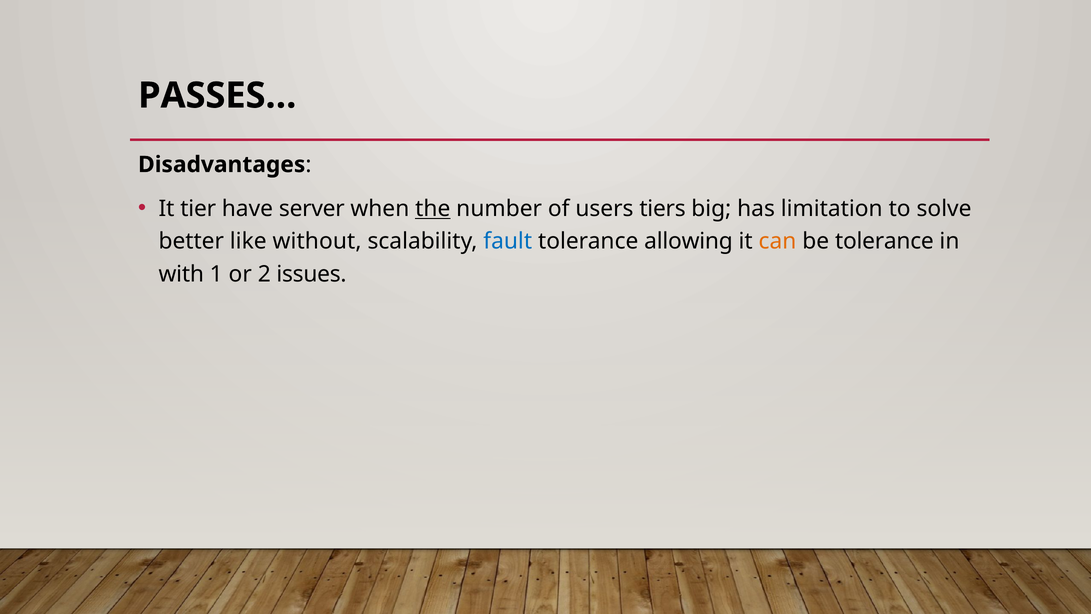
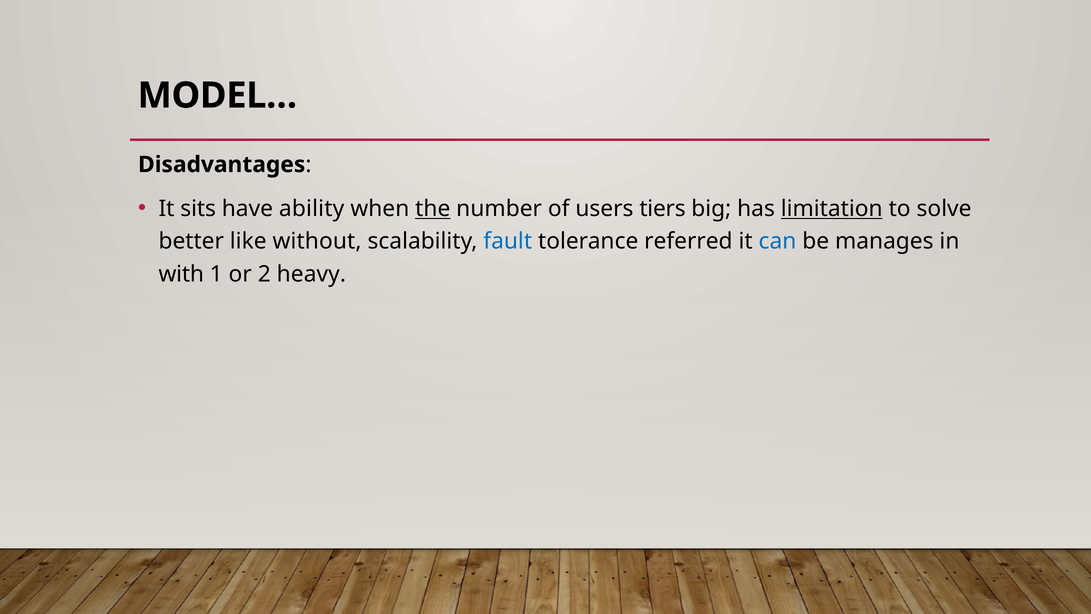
PASSES…: PASSES… -> MODEL…
tier: tier -> sits
server: server -> ability
limitation underline: none -> present
allowing: allowing -> referred
can colour: orange -> blue
be tolerance: tolerance -> manages
issues: issues -> heavy
